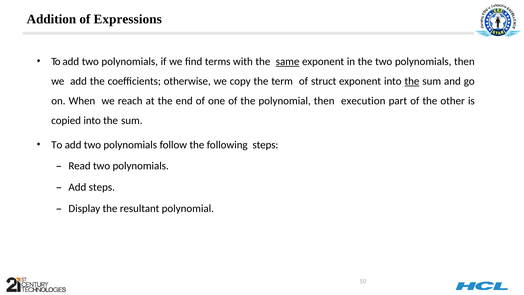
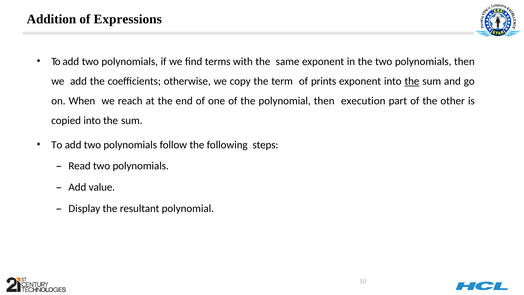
same underline: present -> none
struct: struct -> prints
Add steps: steps -> value
